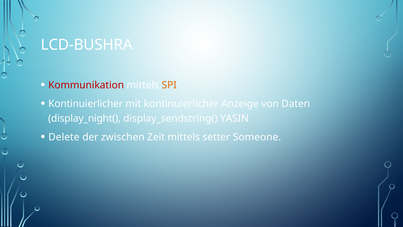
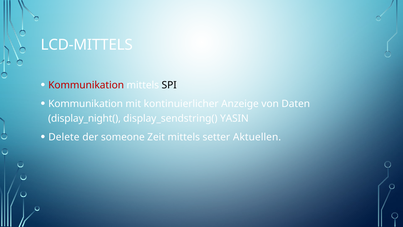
LCD-BUSHRA: LCD-BUSHRA -> LCD-MITTELS
SPI colour: orange -> black
Kontinuierlicher at (86, 104): Kontinuierlicher -> Kommunikation
zwischen: zwischen -> someone
Someone: Someone -> Aktuellen
